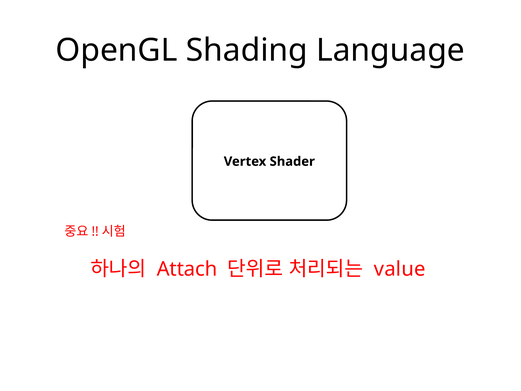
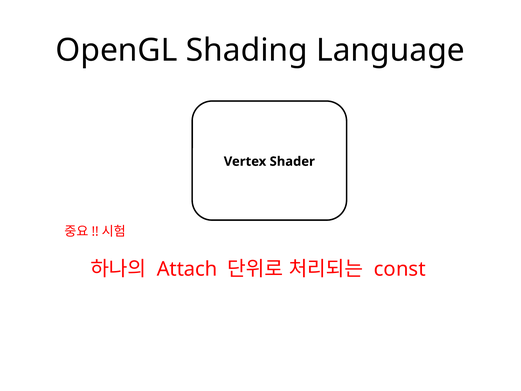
value: value -> const
